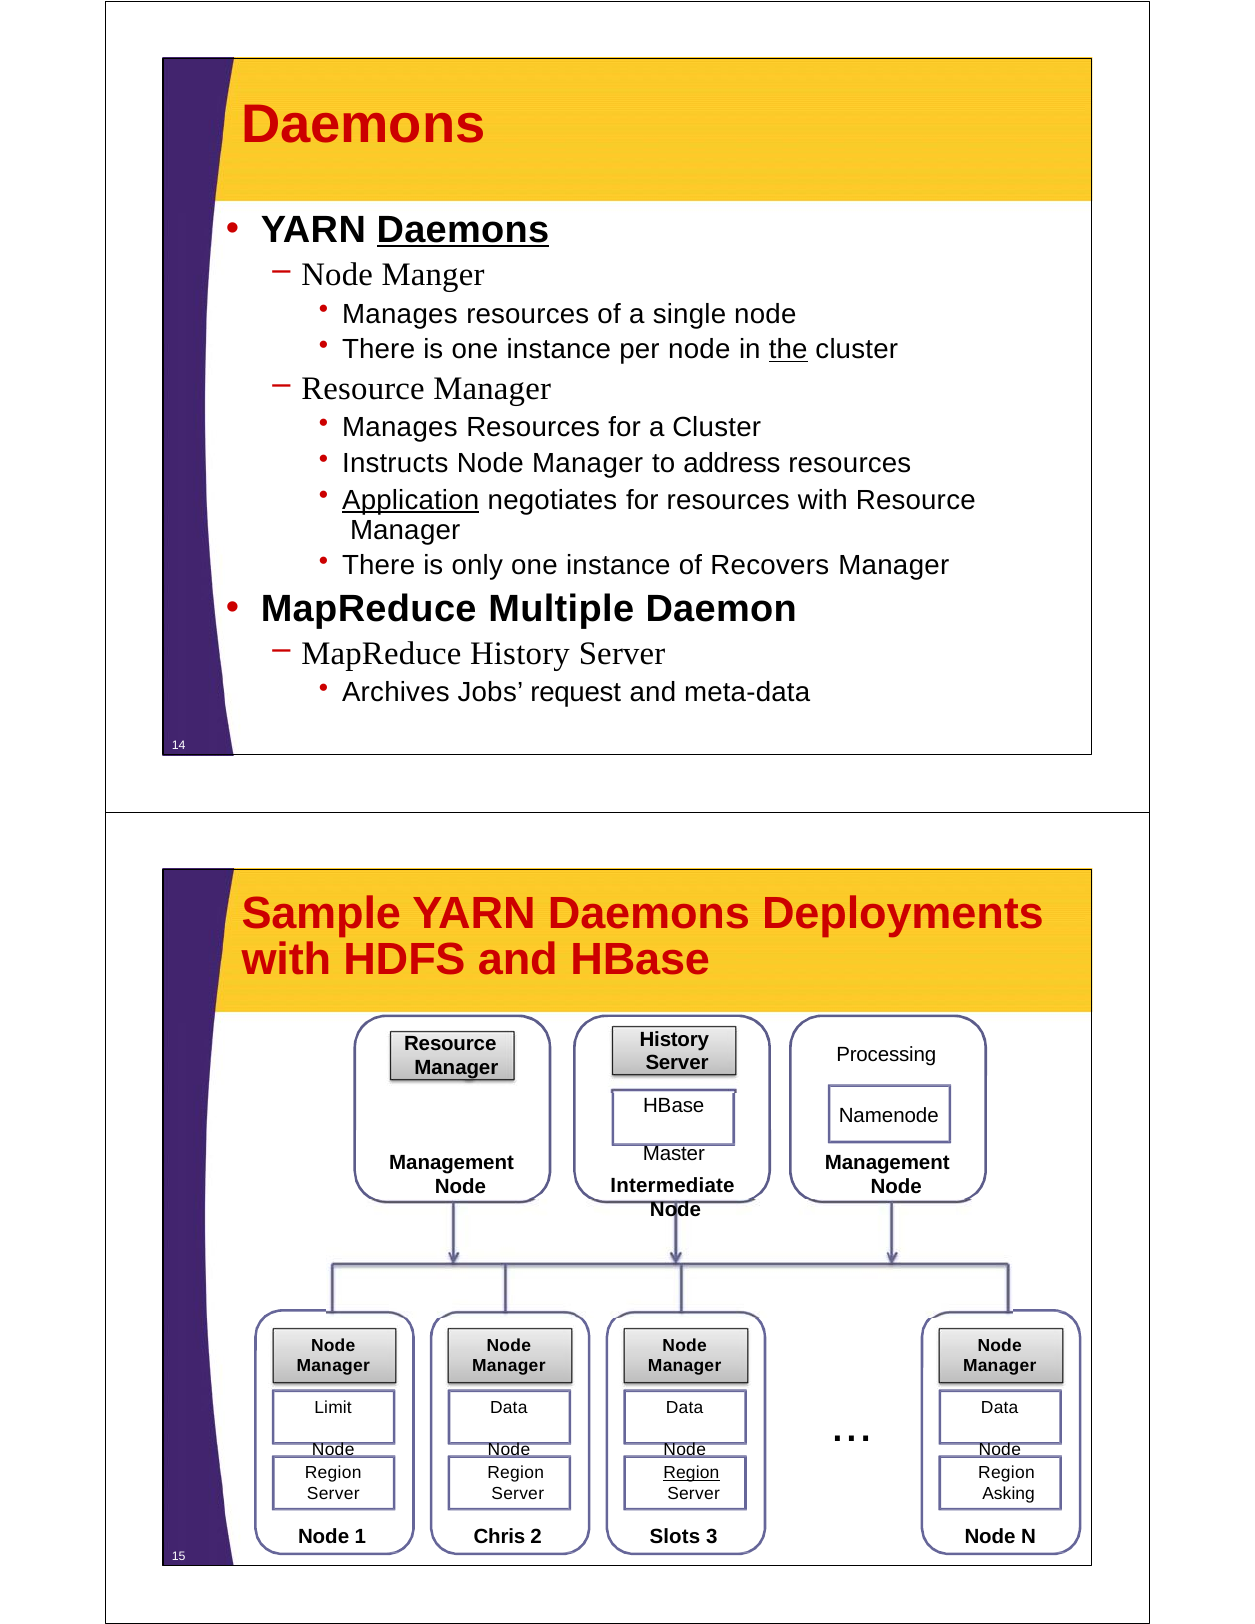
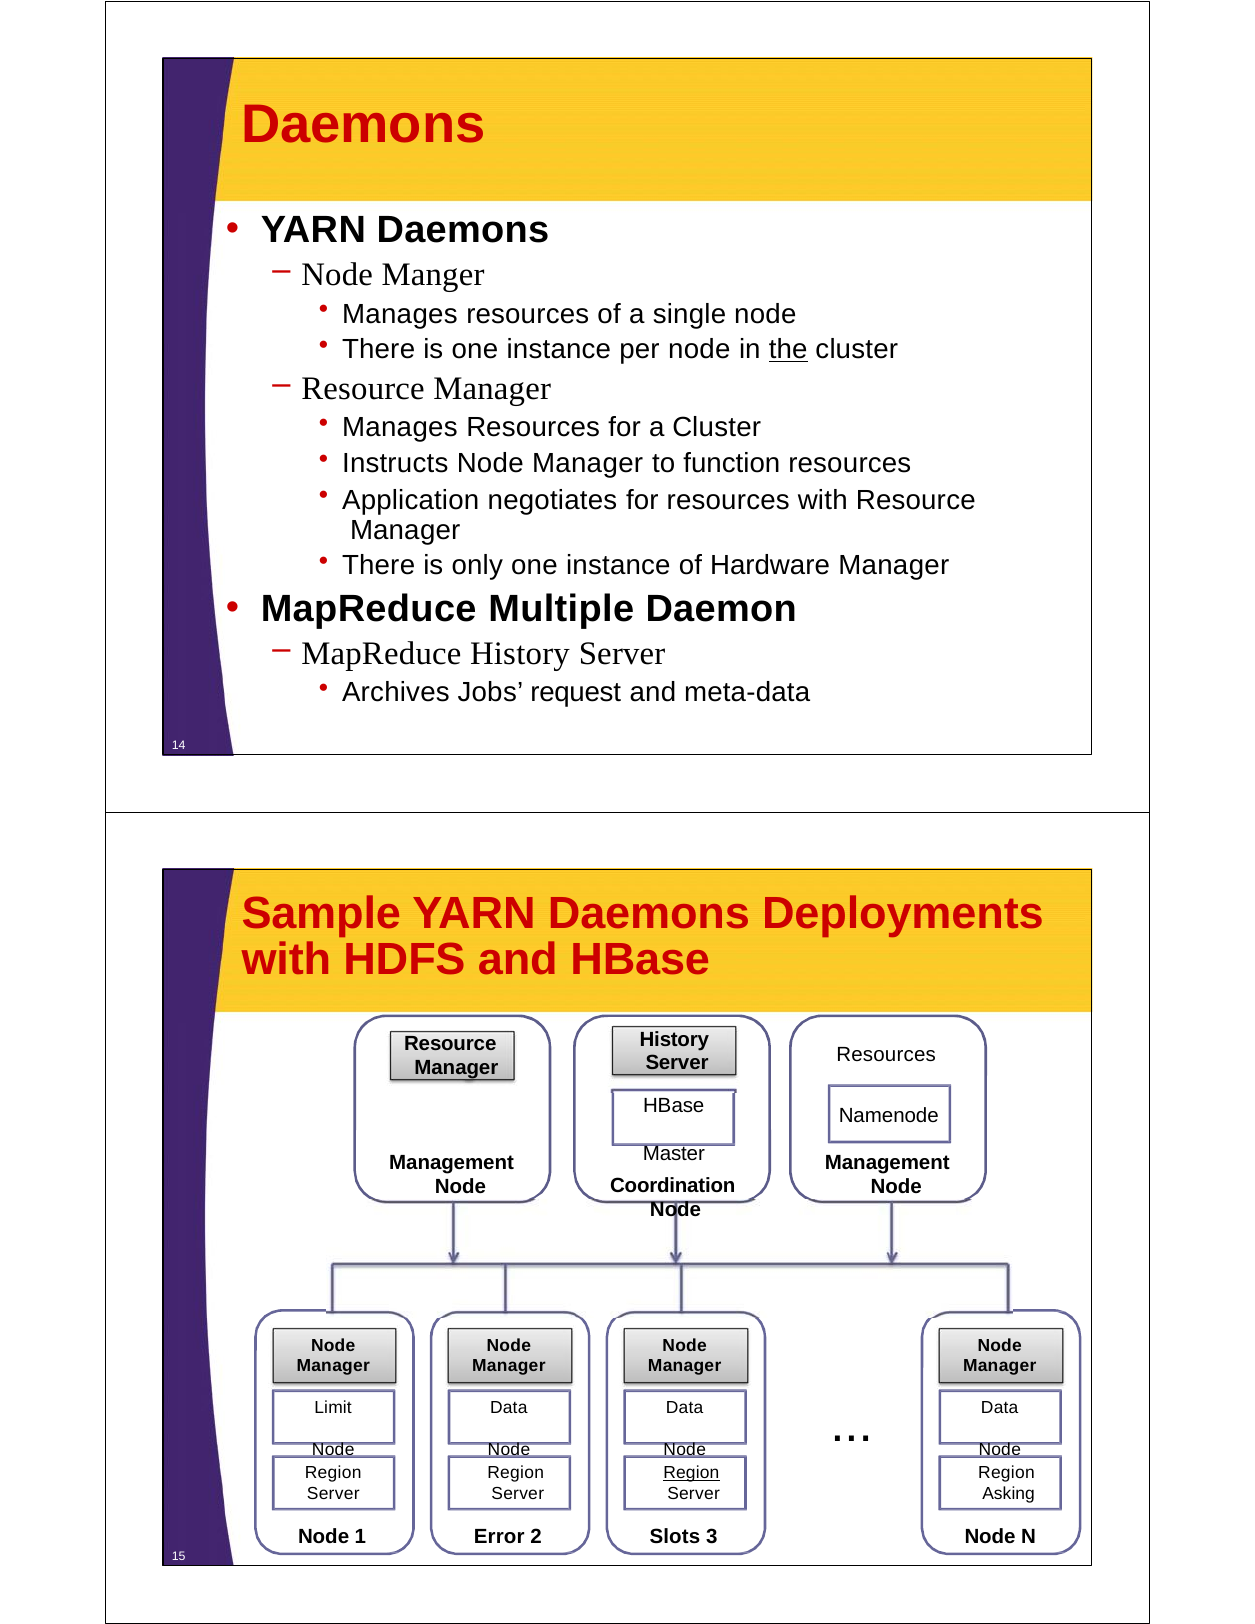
Daemons at (463, 230) underline: present -> none
address: address -> function
Application underline: present -> none
Recovers: Recovers -> Hardware
Processing at (886, 1055): Processing -> Resources
Intermediate: Intermediate -> Coordination
Chris: Chris -> Error
